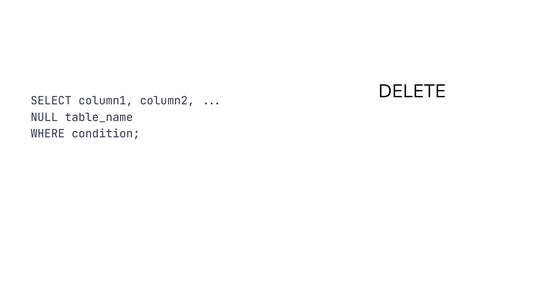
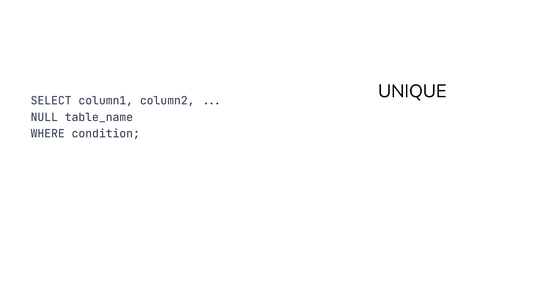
DELETE: DELETE -> UNIQUE
